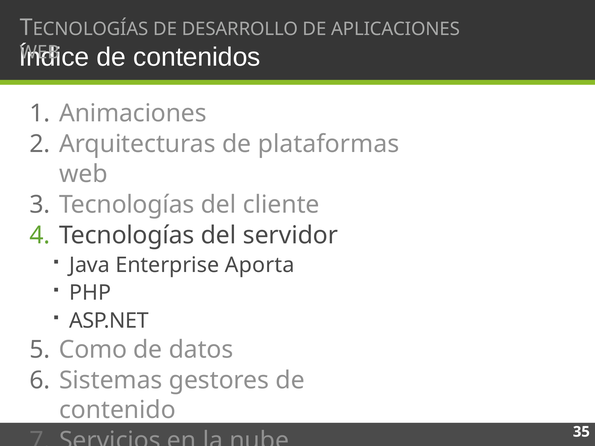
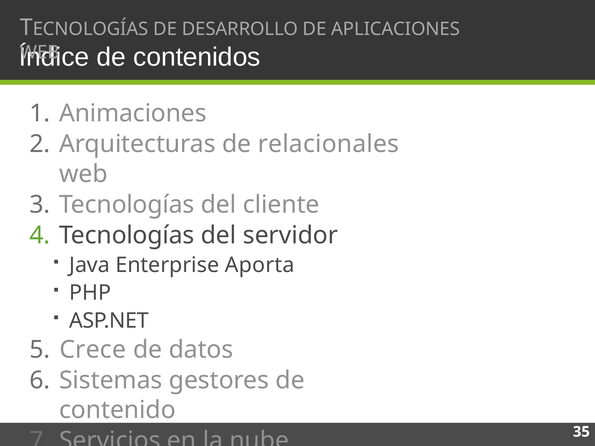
plataformas: plataformas -> relacionales
Como: Como -> Crece
